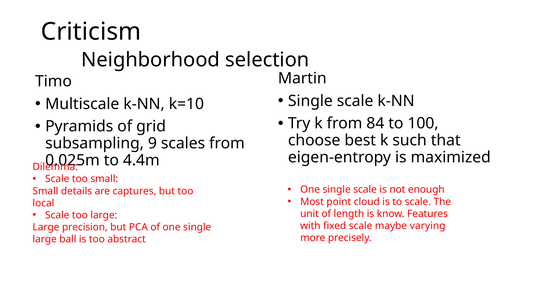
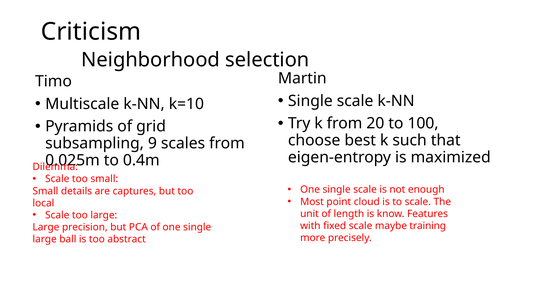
84: 84 -> 20
4.4m: 4.4m -> 0.4m
varying: varying -> training
